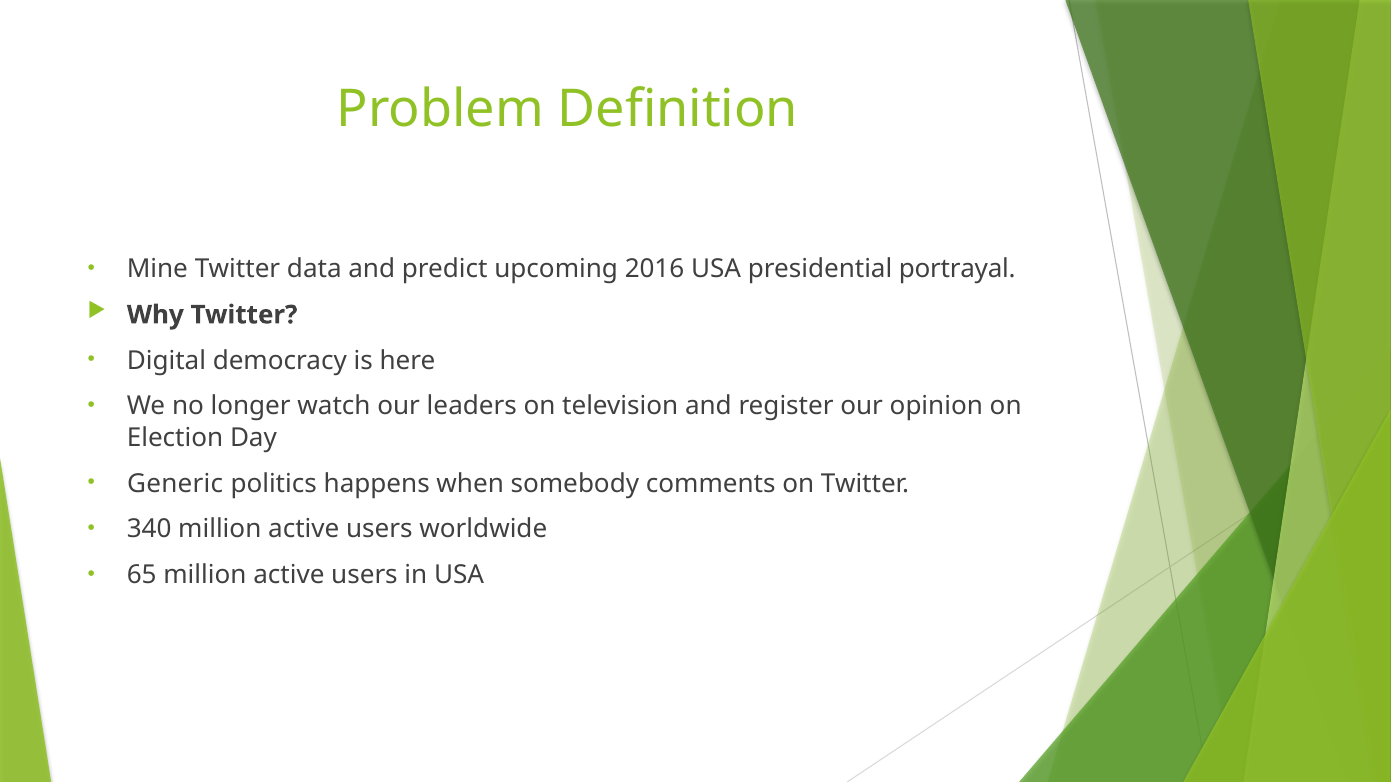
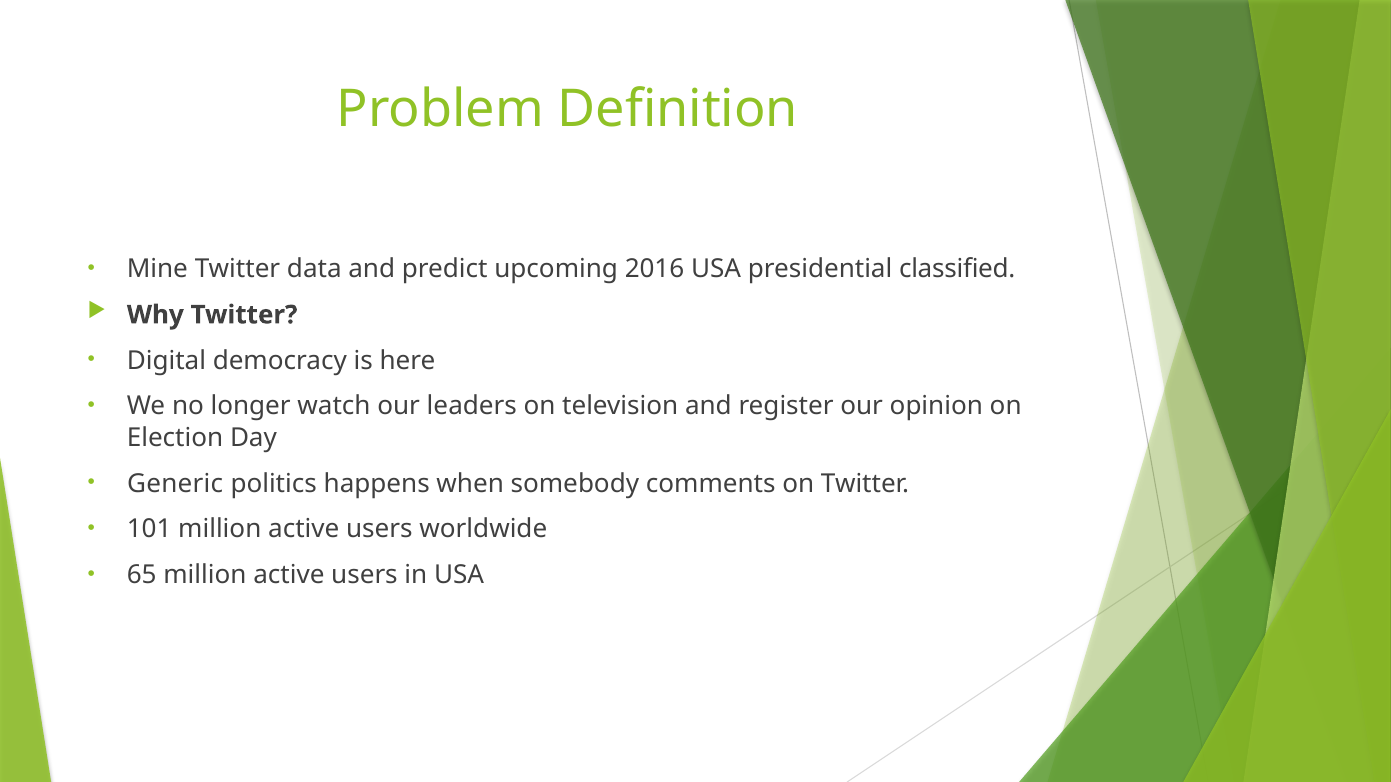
portrayal: portrayal -> classified
340: 340 -> 101
